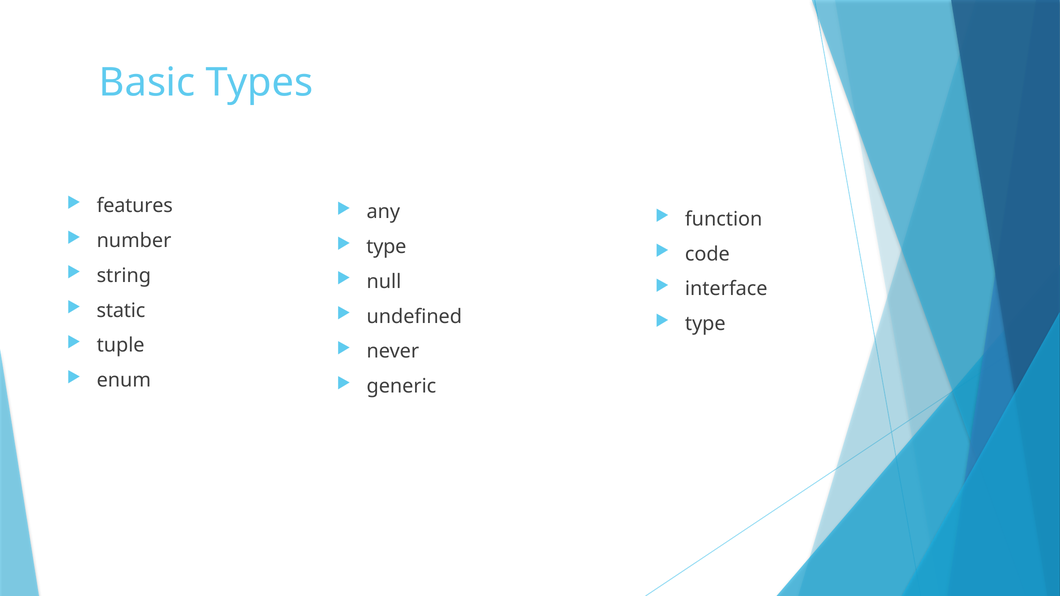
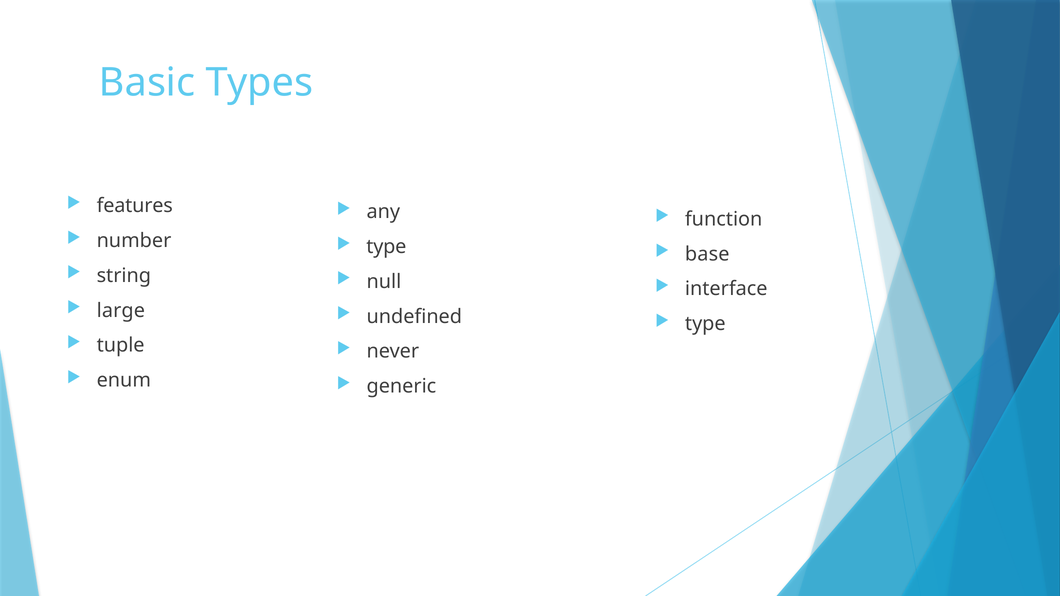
code: code -> base
static: static -> large
